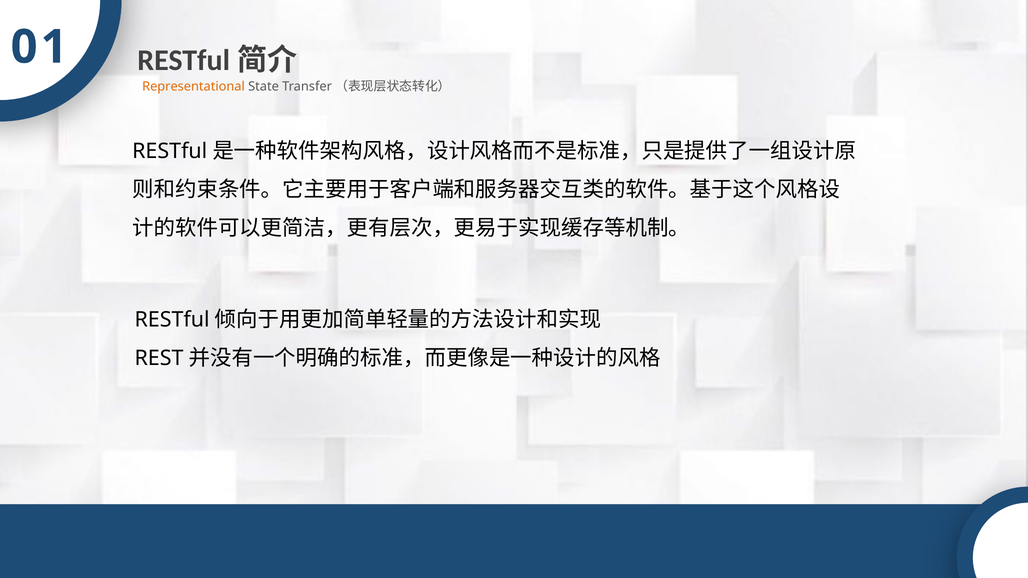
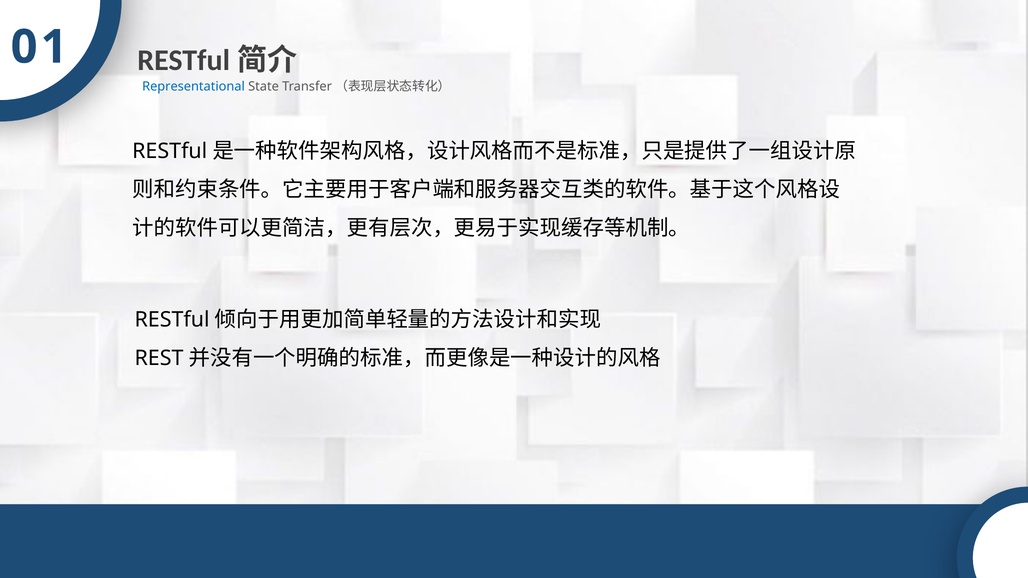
Representational colour: orange -> blue
